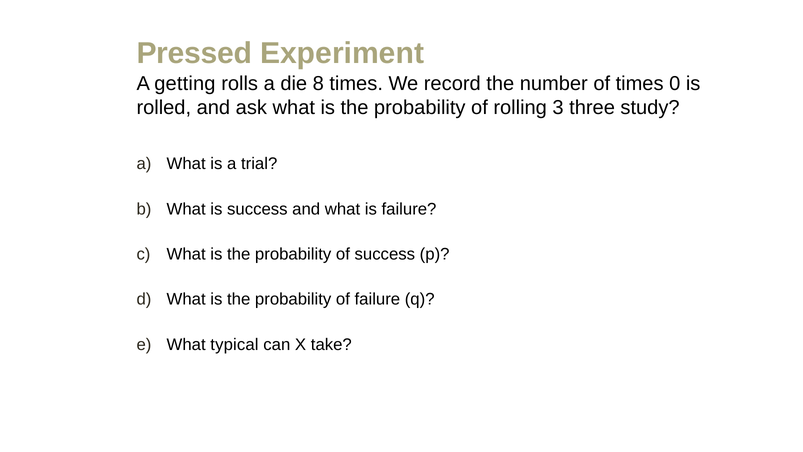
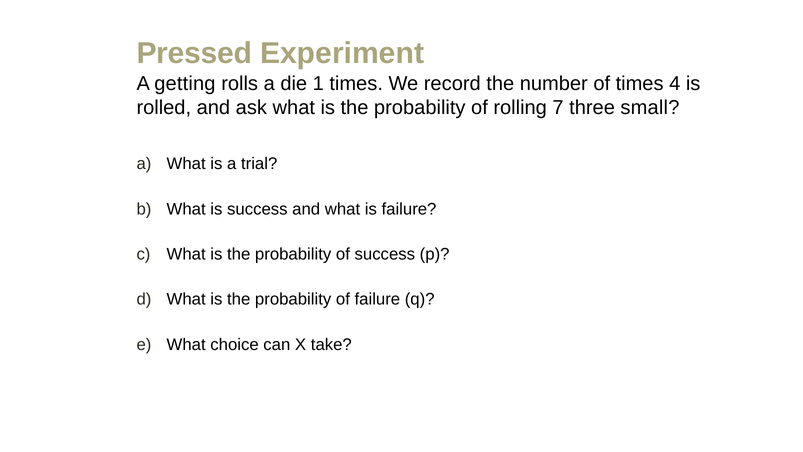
8: 8 -> 1
0: 0 -> 4
3: 3 -> 7
study: study -> small
typical: typical -> choice
